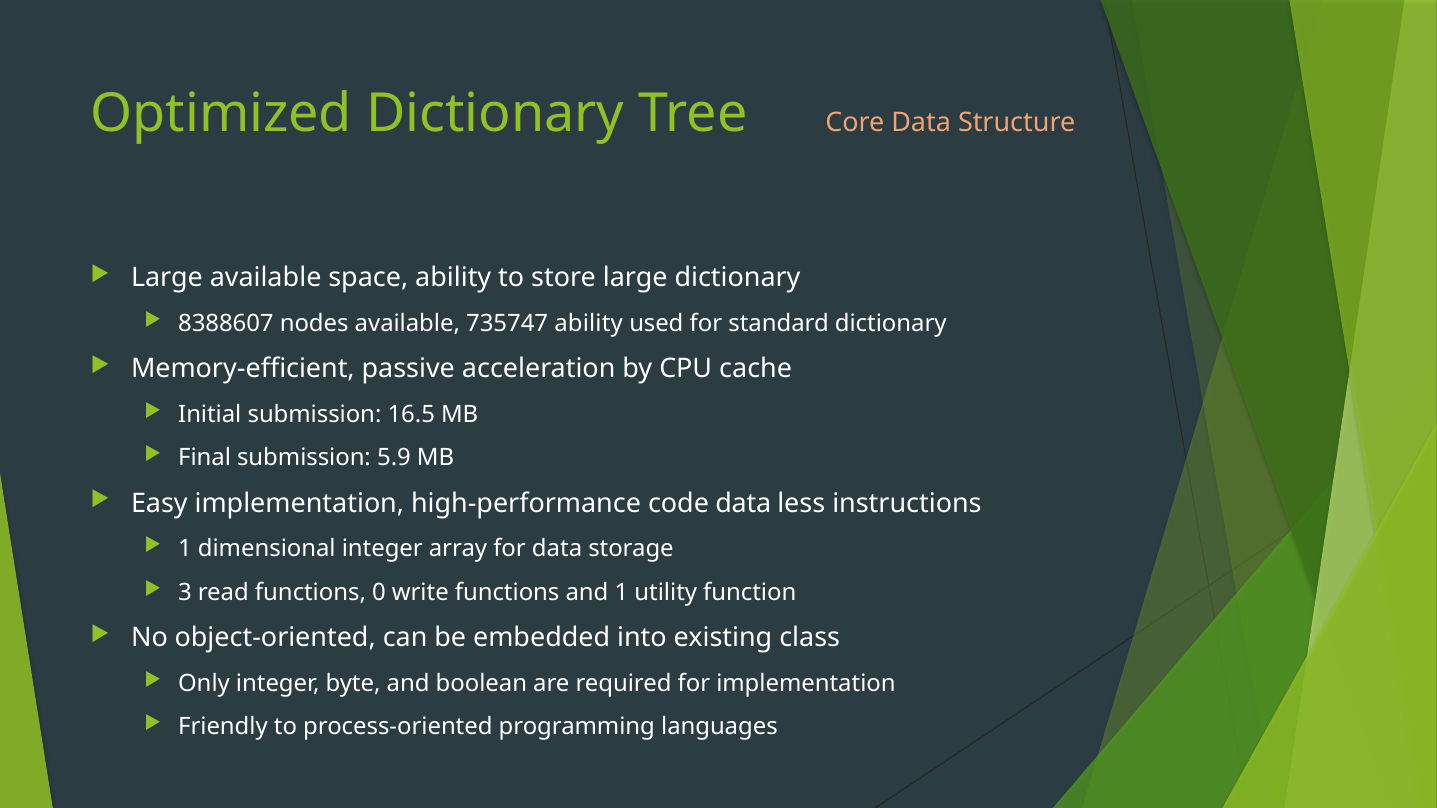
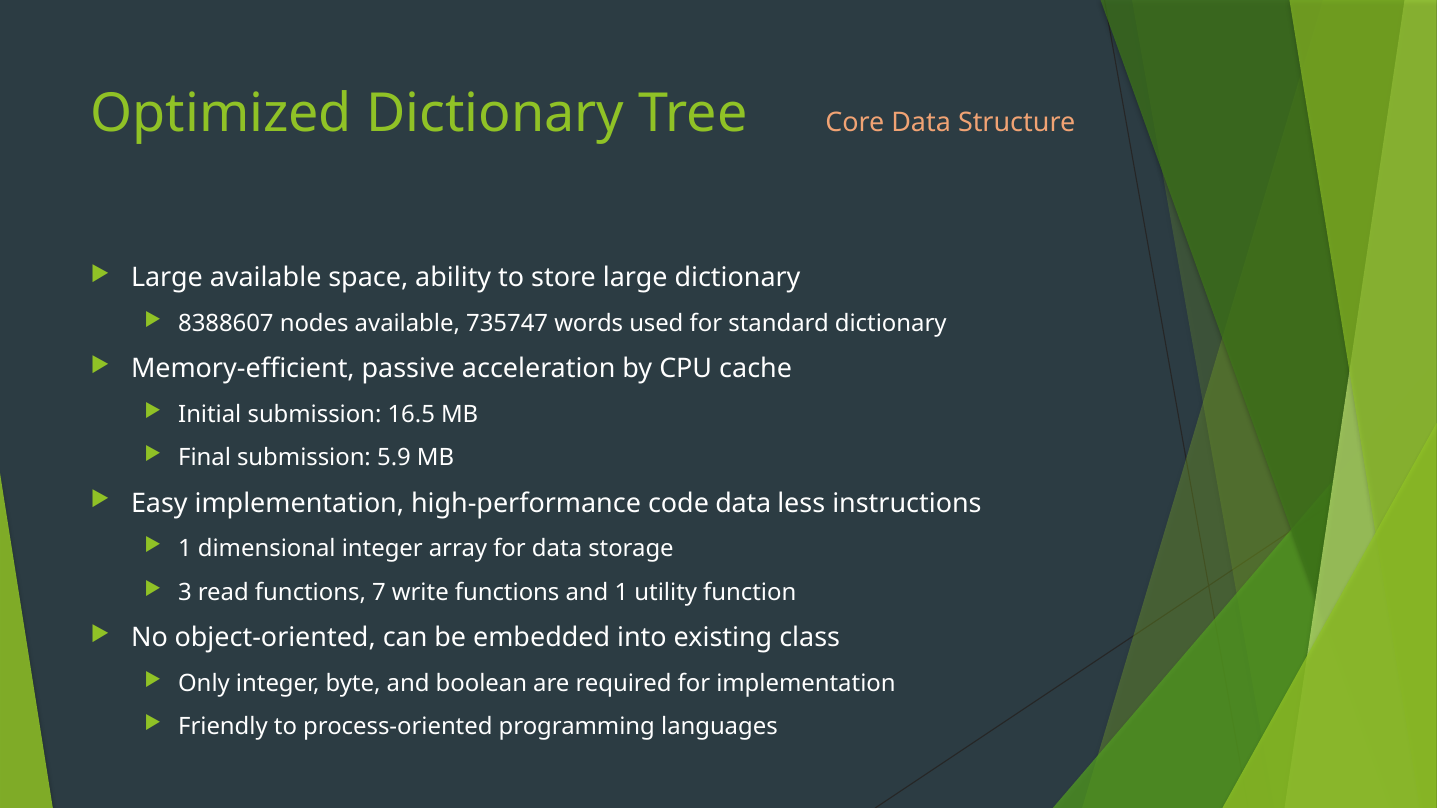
735747 ability: ability -> words
0: 0 -> 7
